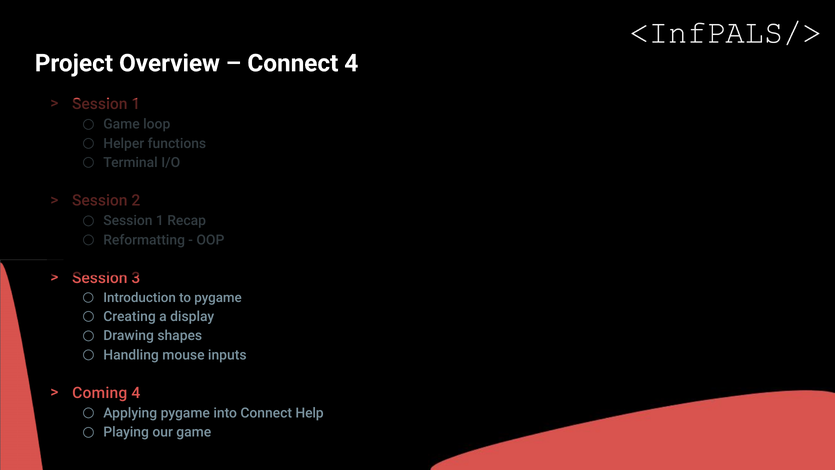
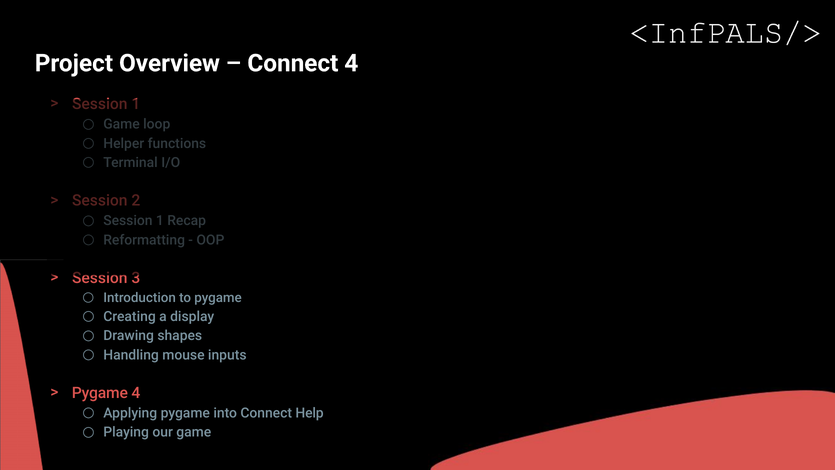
Coming at (100, 393): Coming -> Pygame
